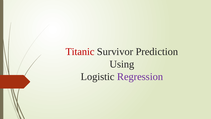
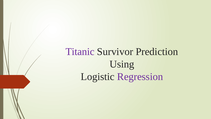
Titanic colour: red -> purple
